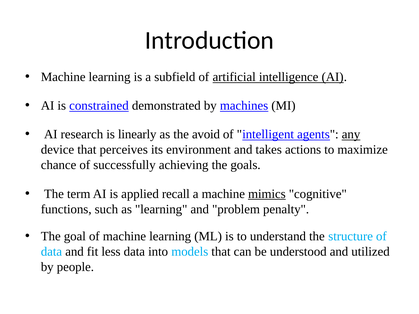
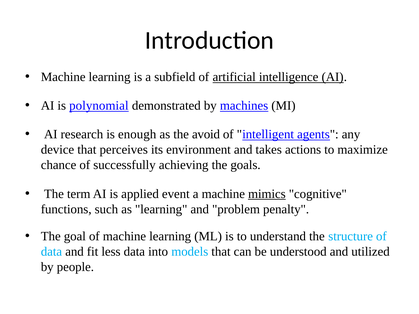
constrained: constrained -> polynomial
linearly: linearly -> enough
any underline: present -> none
recall: recall -> event
